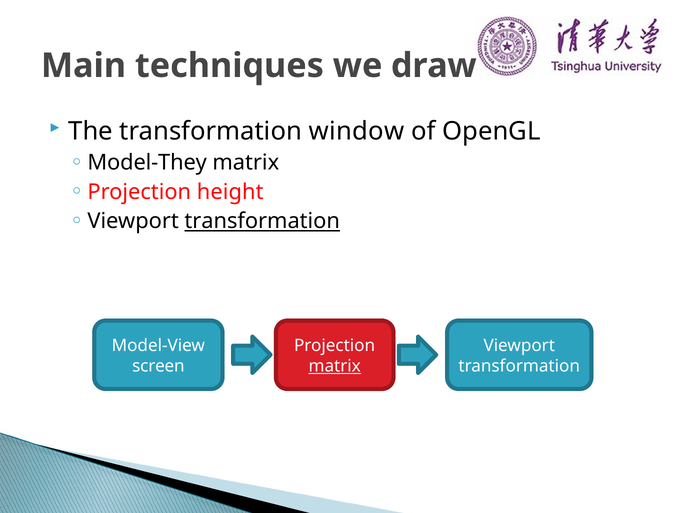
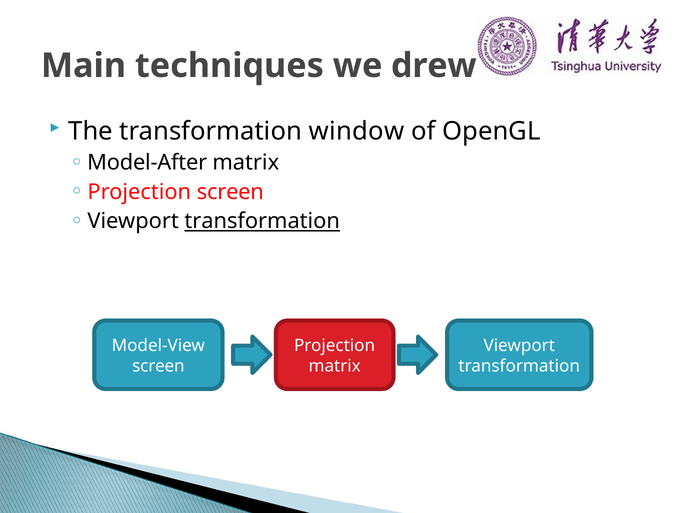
draw: draw -> drew
Model-They: Model-They -> Model-After
Projection height: height -> screen
matrix at (335, 366) underline: present -> none
